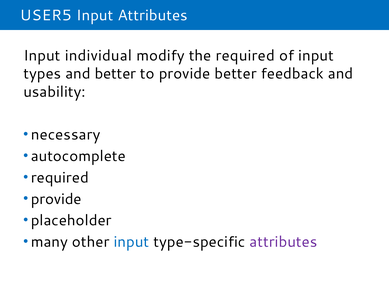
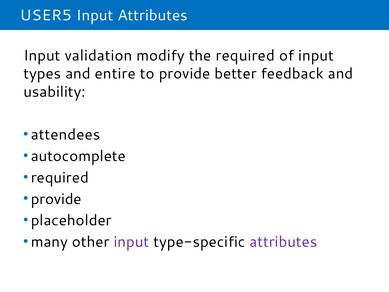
individual: individual -> validation
and better: better -> entire
necessary: necessary -> attendees
input at (131, 242) colour: blue -> purple
